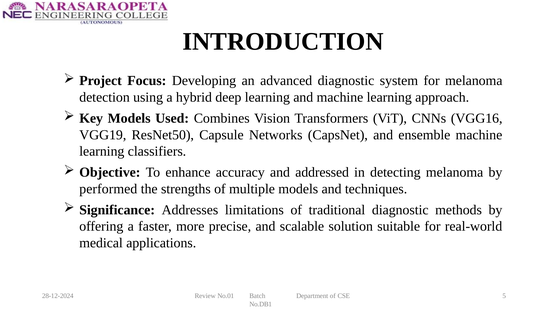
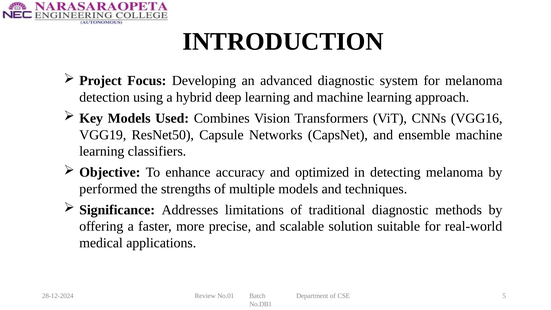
addressed: addressed -> optimized
